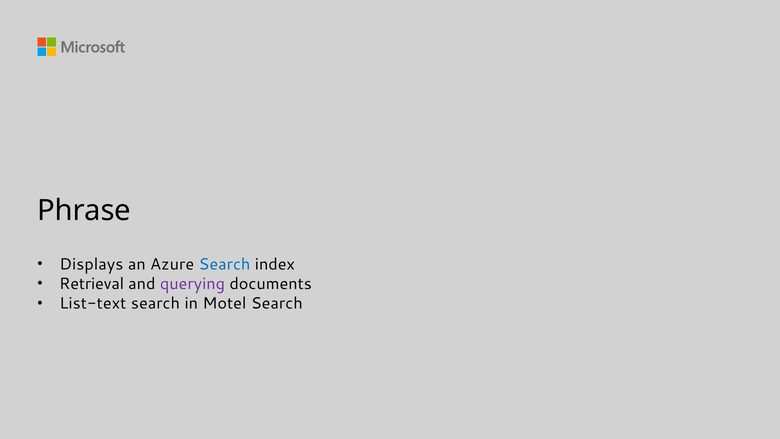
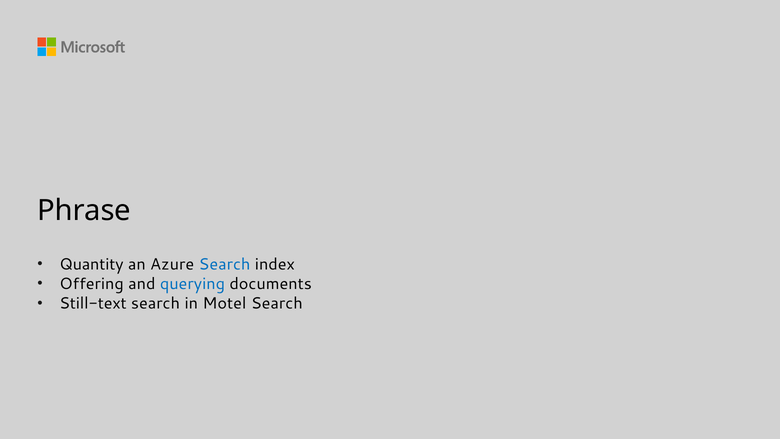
Displays: Displays -> Quantity
Retrieval: Retrieval -> Offering
querying colour: purple -> blue
List-text: List-text -> Still-text
